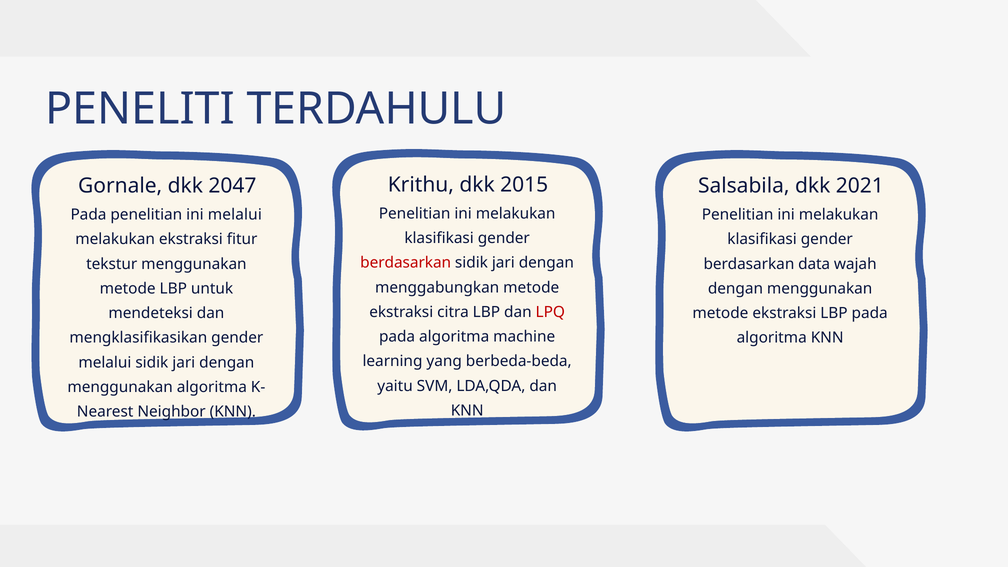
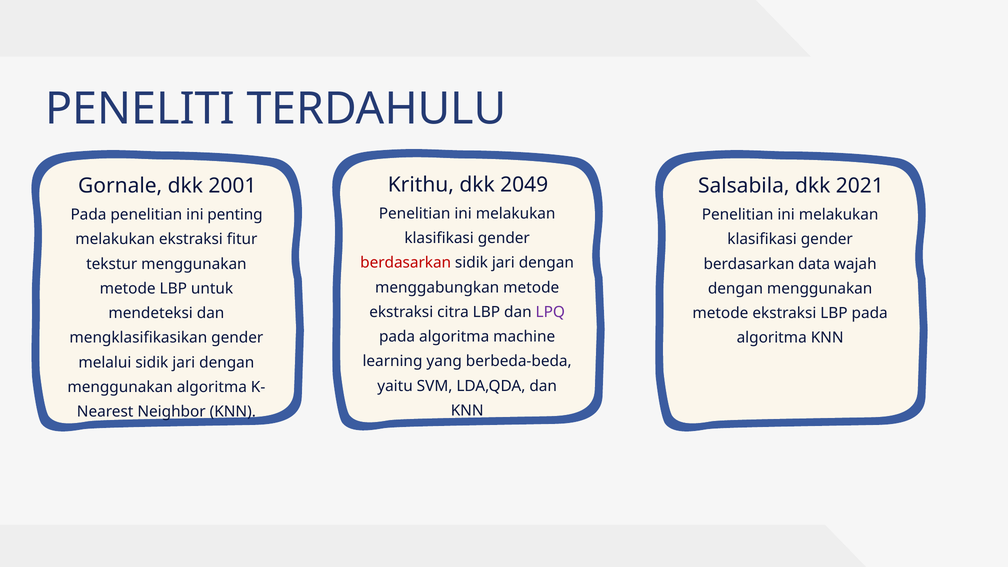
2015: 2015 -> 2049
2047: 2047 -> 2001
ini melalui: melalui -> penting
LPQ colour: red -> purple
